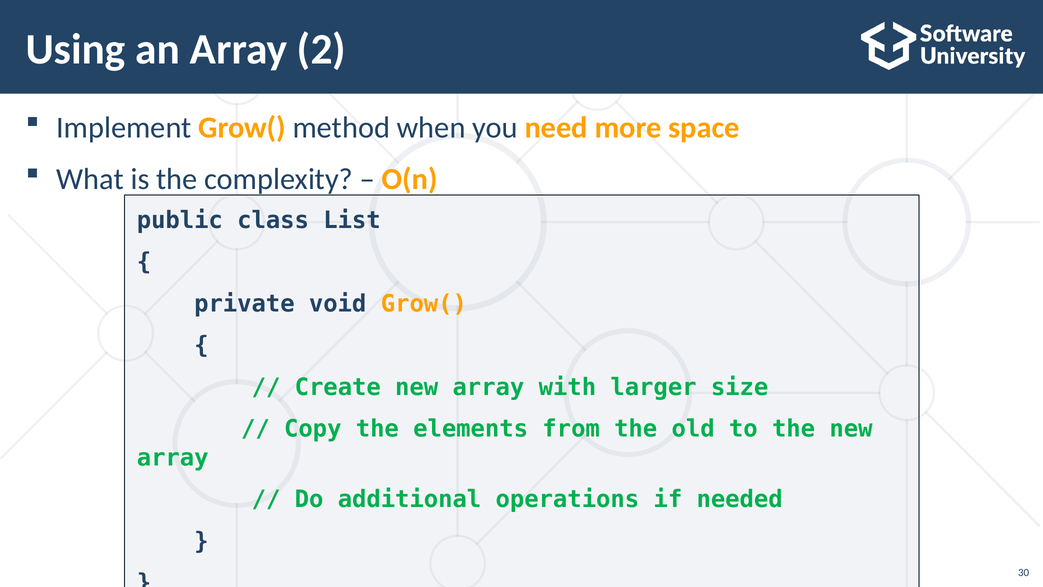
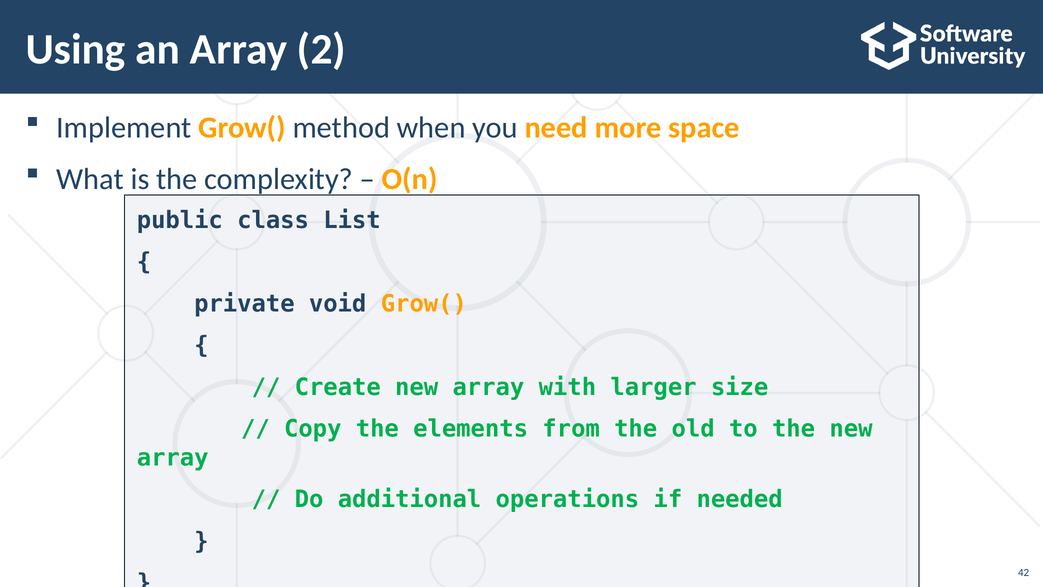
30: 30 -> 42
